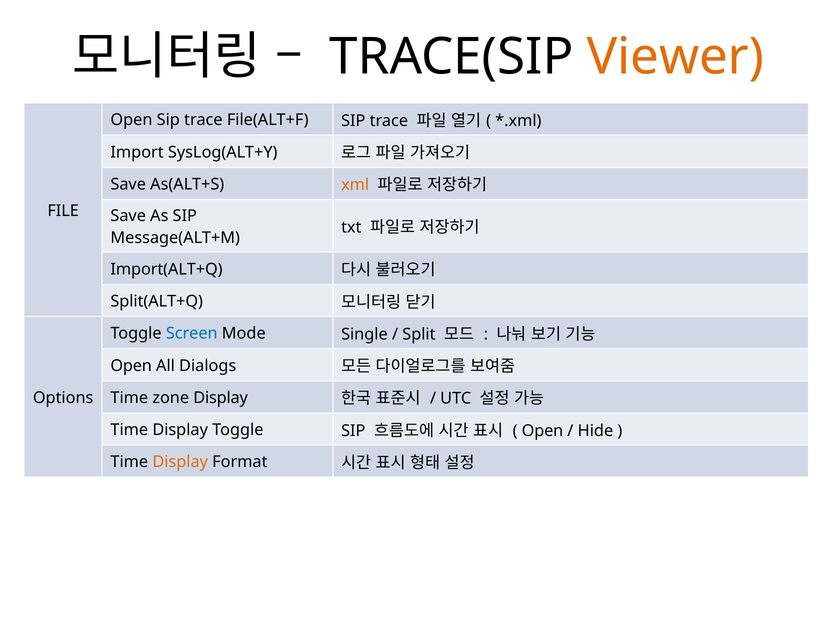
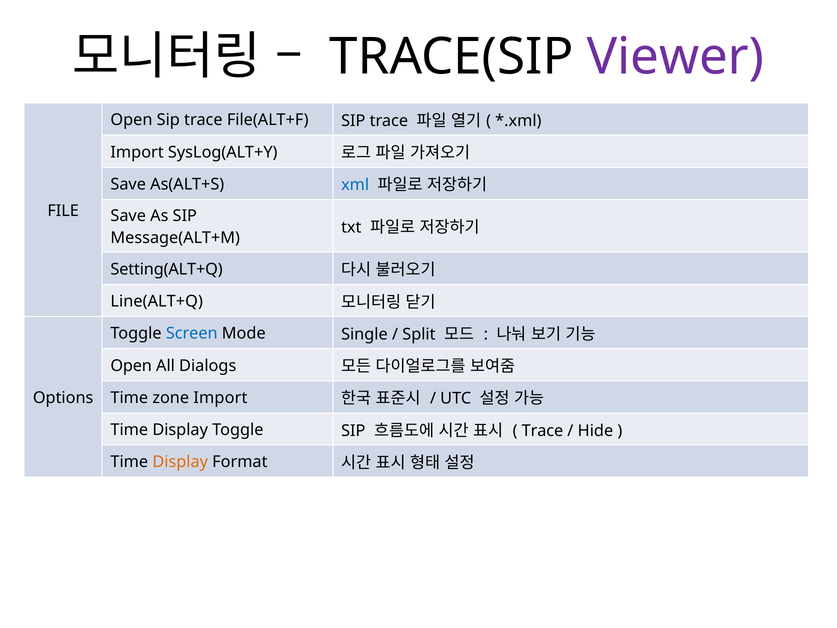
Viewer colour: orange -> purple
xml colour: orange -> blue
Import(ALT+Q: Import(ALT+Q -> Setting(ALT+Q
Split(ALT+Q: Split(ALT+Q -> Line(ALT+Q
zone Display: Display -> Import
Open at (543, 431): Open -> Trace
